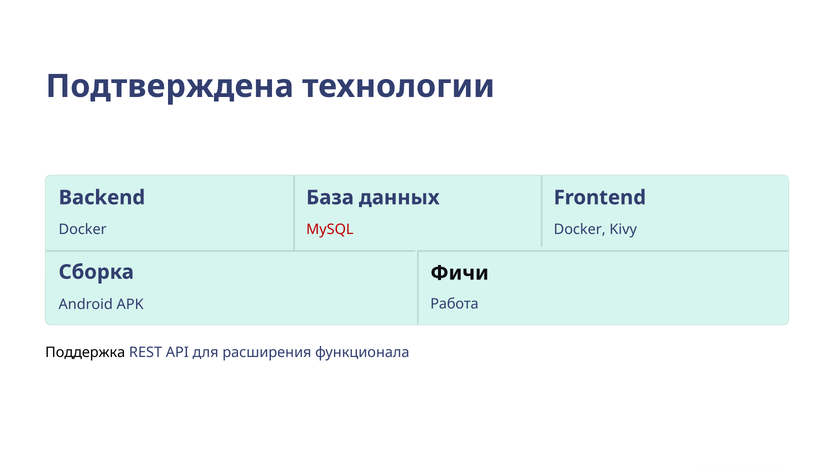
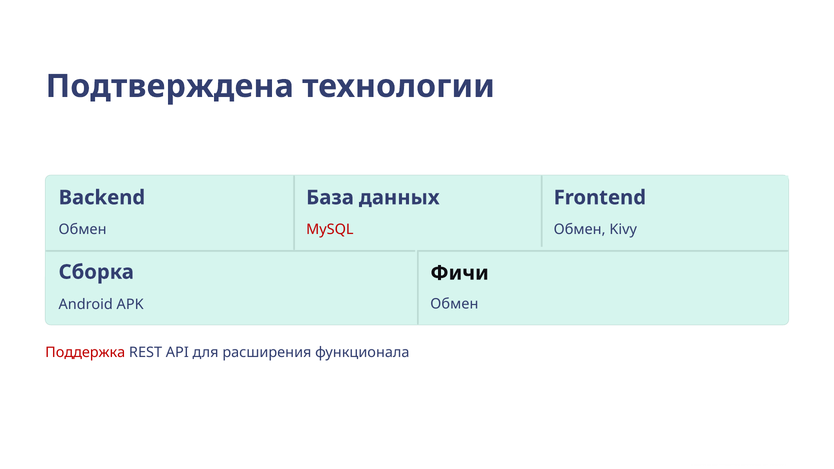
Docker at (83, 229): Docker -> Обмен
Docker at (580, 229): Docker -> Обмен
Работа at (454, 304): Работа -> Обмен
Поддержка colour: black -> red
